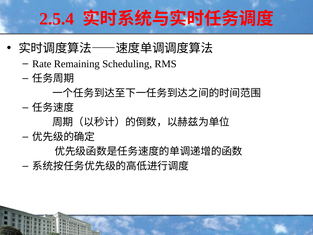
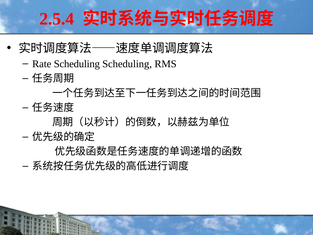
Rate Remaining: Remaining -> Scheduling
